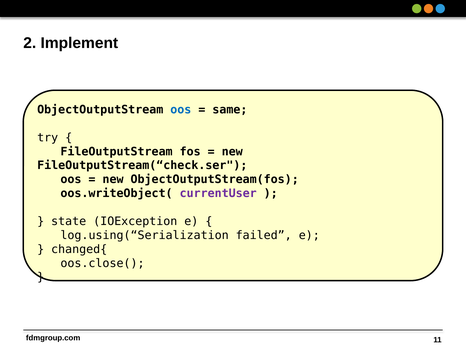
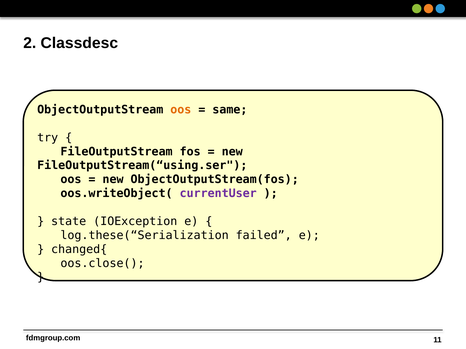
Implement: Implement -> Classdesc
oos at (181, 110) colour: blue -> orange
FileOutputStream(“check.ser: FileOutputStream(“check.ser -> FileOutputStream(“using.ser
log.using(“Serialization: log.using(“Serialization -> log.these(“Serialization
